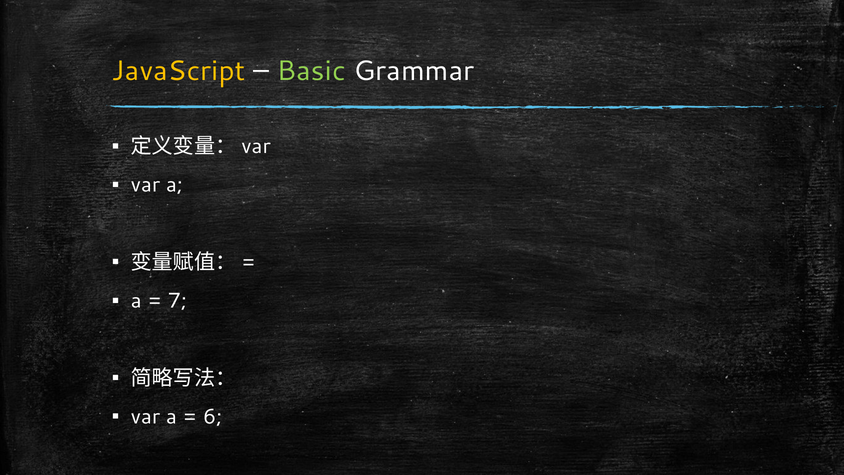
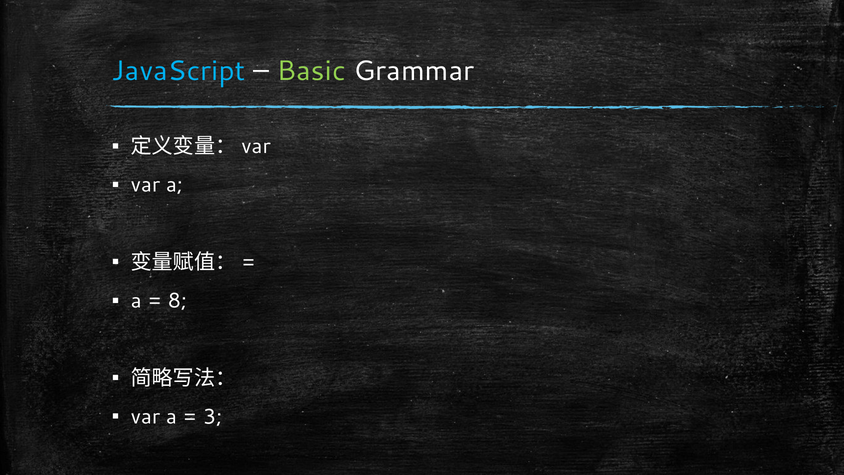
JavaScript colour: yellow -> light blue
7: 7 -> 8
6: 6 -> 3
